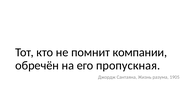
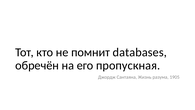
компании: компании -> databases
